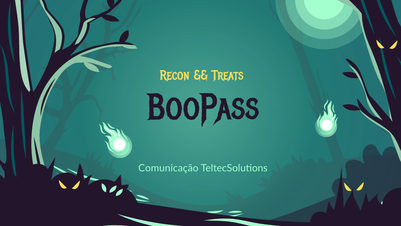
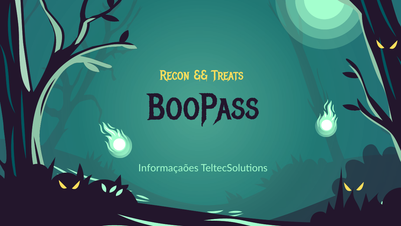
Comunicação: Comunicação -> Informaçaões
